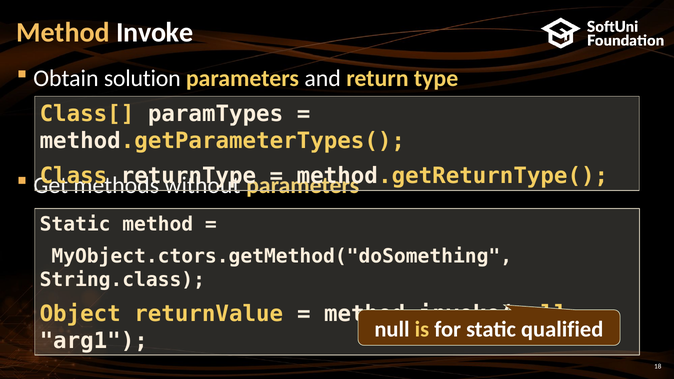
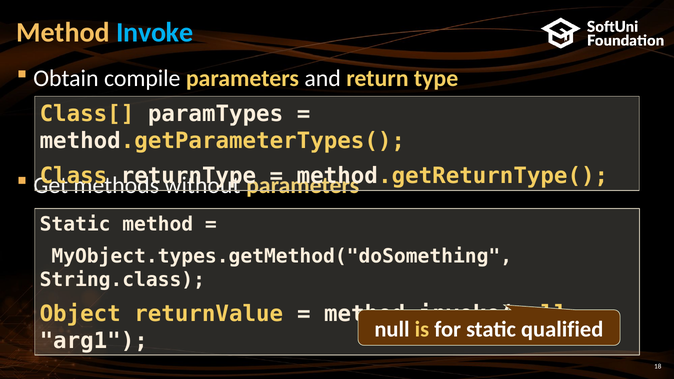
Invoke colour: white -> light blue
solution: solution -> compile
MyObject.ctors.getMethod("doSomething: MyObject.ctors.getMethod("doSomething -> MyObject.types.getMethod("doSomething
